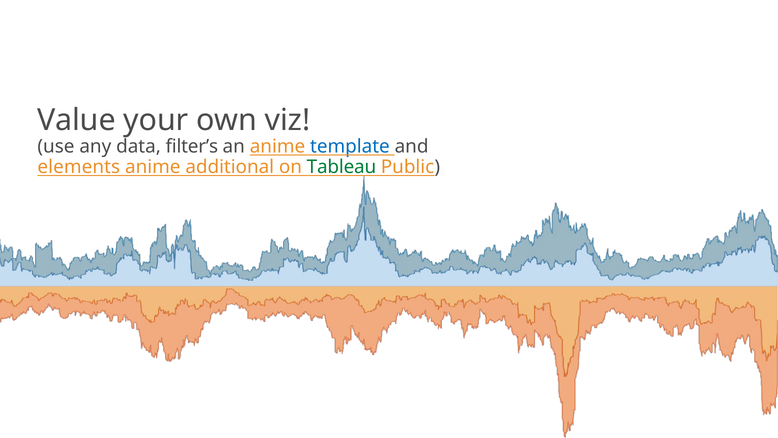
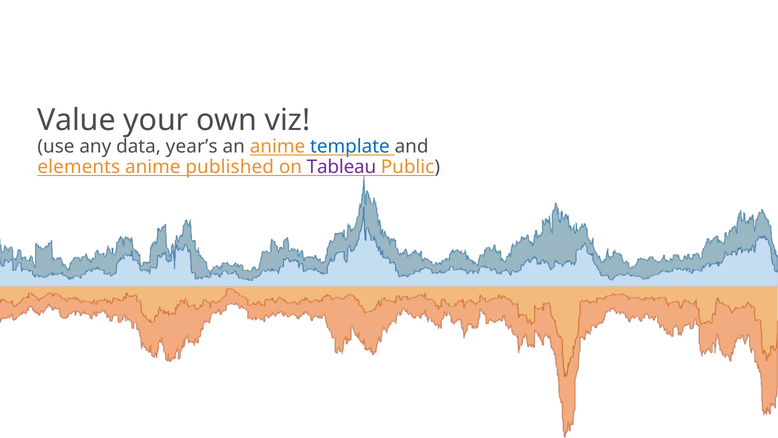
filter’s: filter’s -> year’s
additional: additional -> published
Tableau colour: green -> purple
